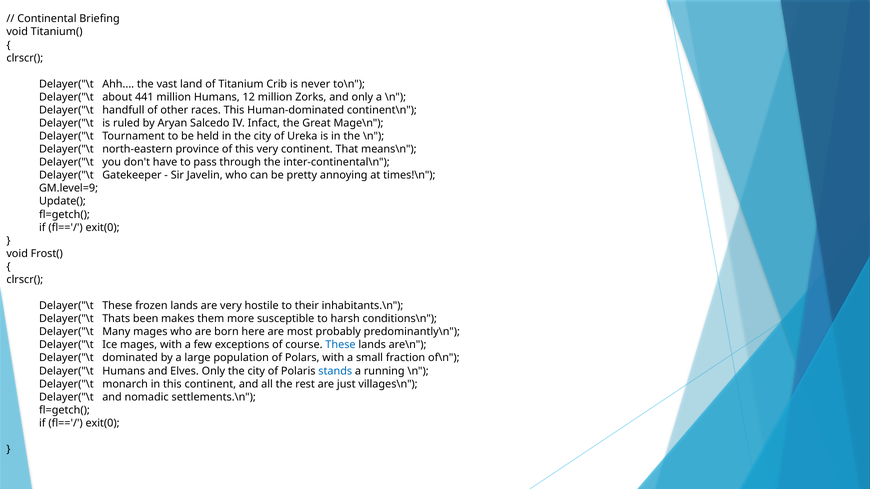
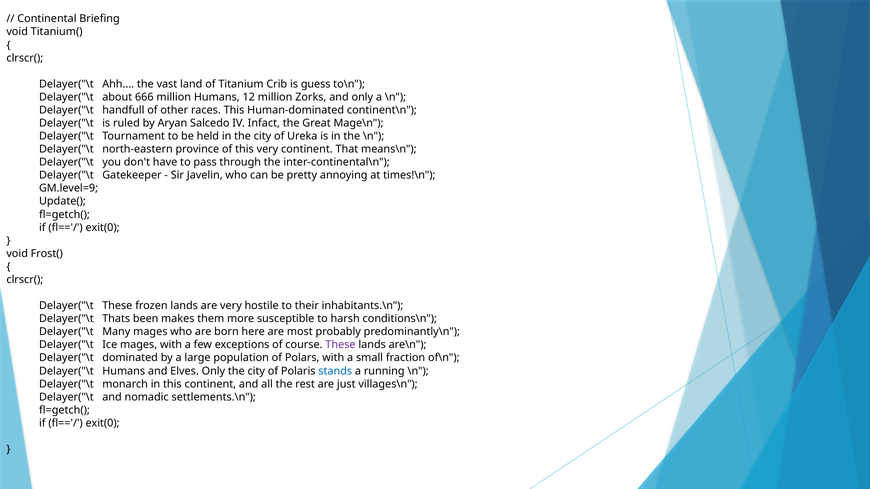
never: never -> guess
441: 441 -> 666
These at (340, 345) colour: blue -> purple
